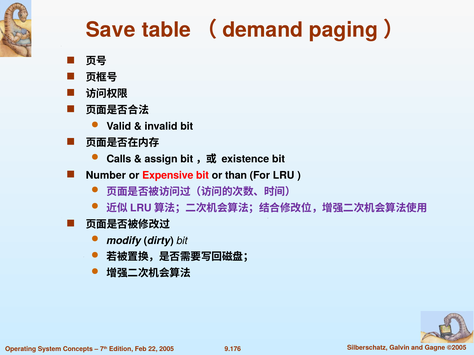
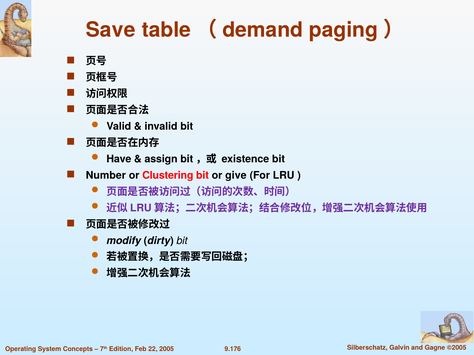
Calls: Calls -> Have
Expensive: Expensive -> Clustering
than: than -> give
